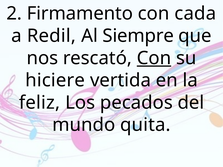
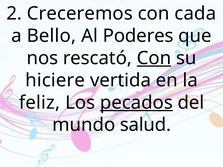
Firmamento: Firmamento -> Creceremos
Redil: Redil -> Bello
Siempre: Siempre -> Poderes
pecados underline: none -> present
quita: quita -> salud
